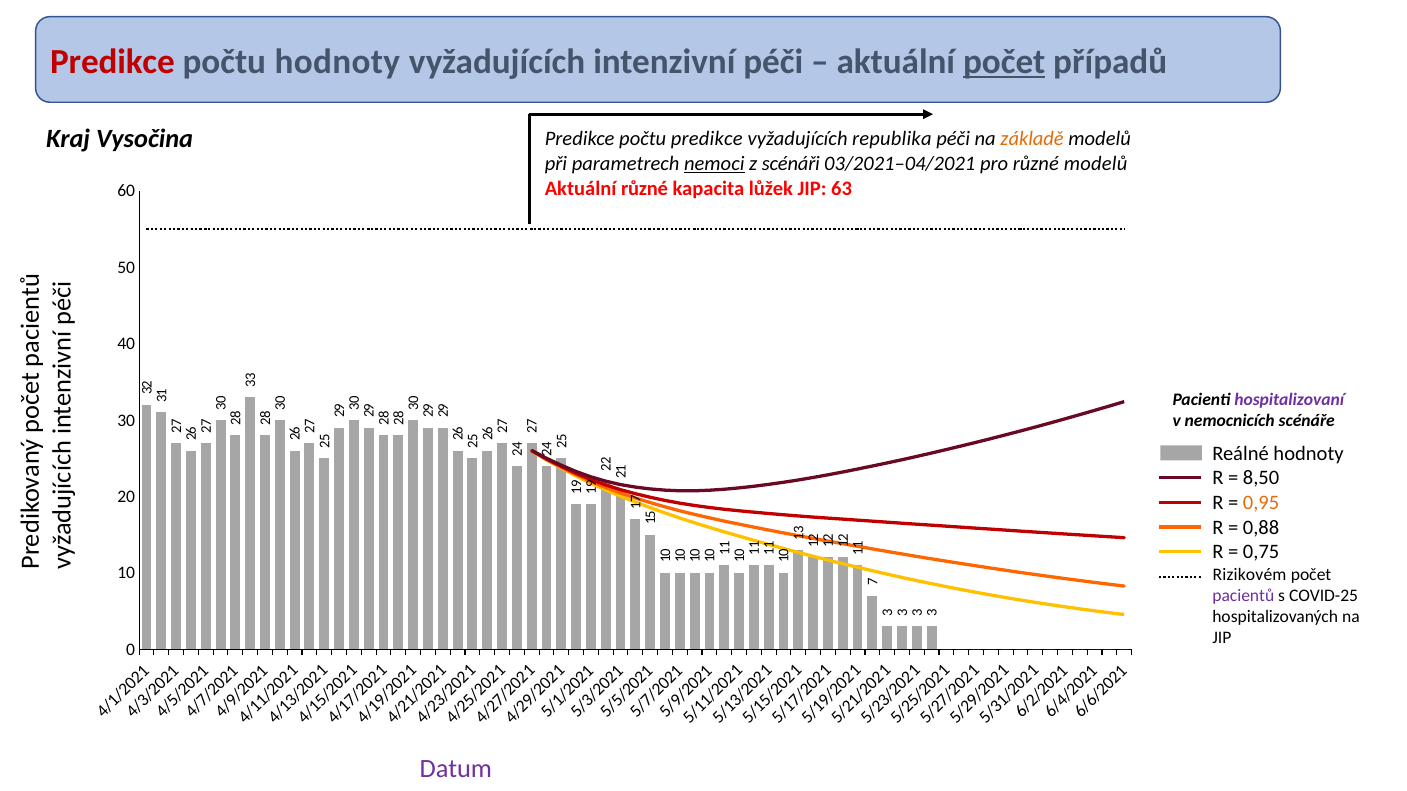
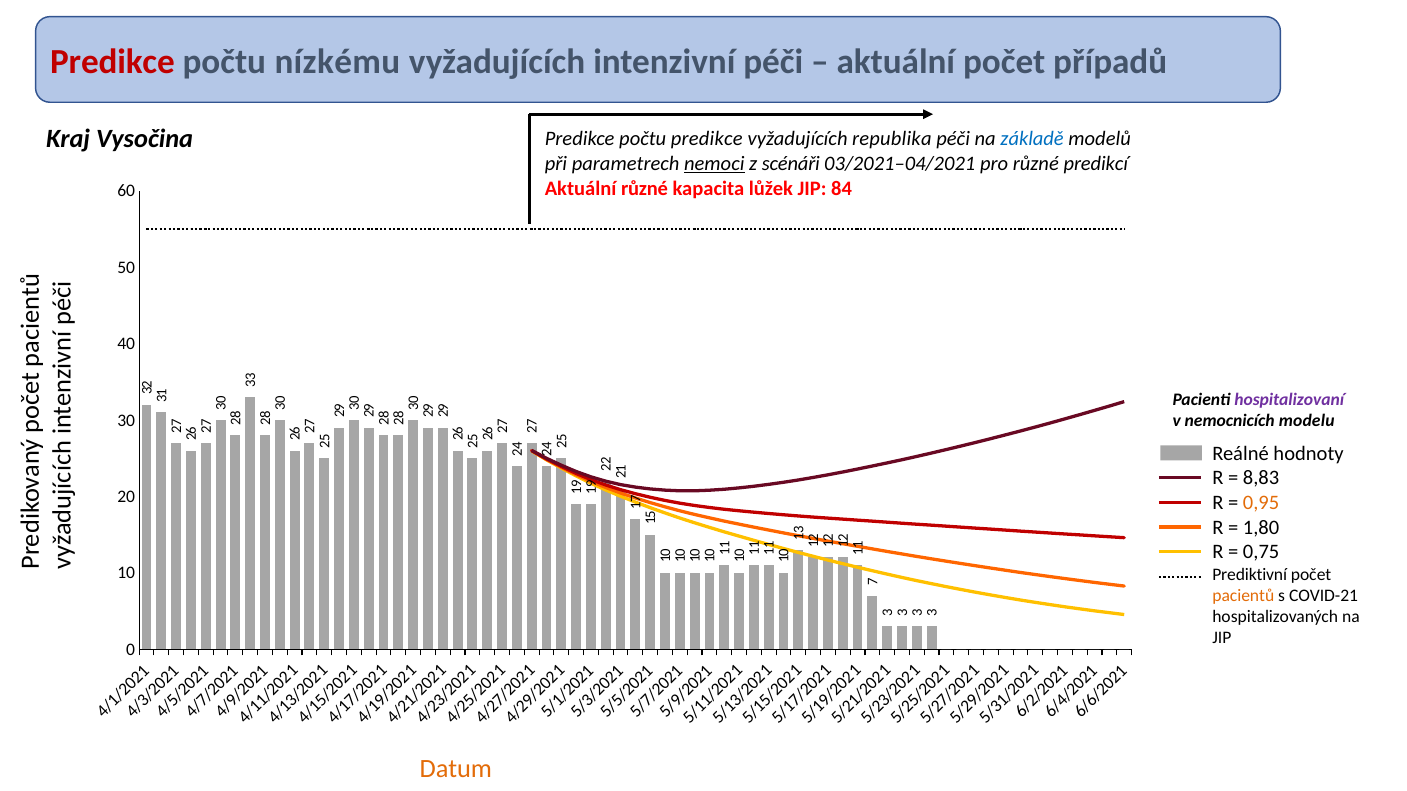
počtu hodnoty: hodnoty -> nízkému
počet at (1004, 62) underline: present -> none
základě colour: orange -> blue
různé modelů: modelů -> predikcí
63: 63 -> 84
scénáře: scénáře -> modelu
8,50: 8,50 -> 8,83
0,88: 0,88 -> 1,80
Rizikovém: Rizikovém -> Prediktivní
pacientů colour: purple -> orange
COVID-25: COVID-25 -> COVID-21
Datum colour: purple -> orange
